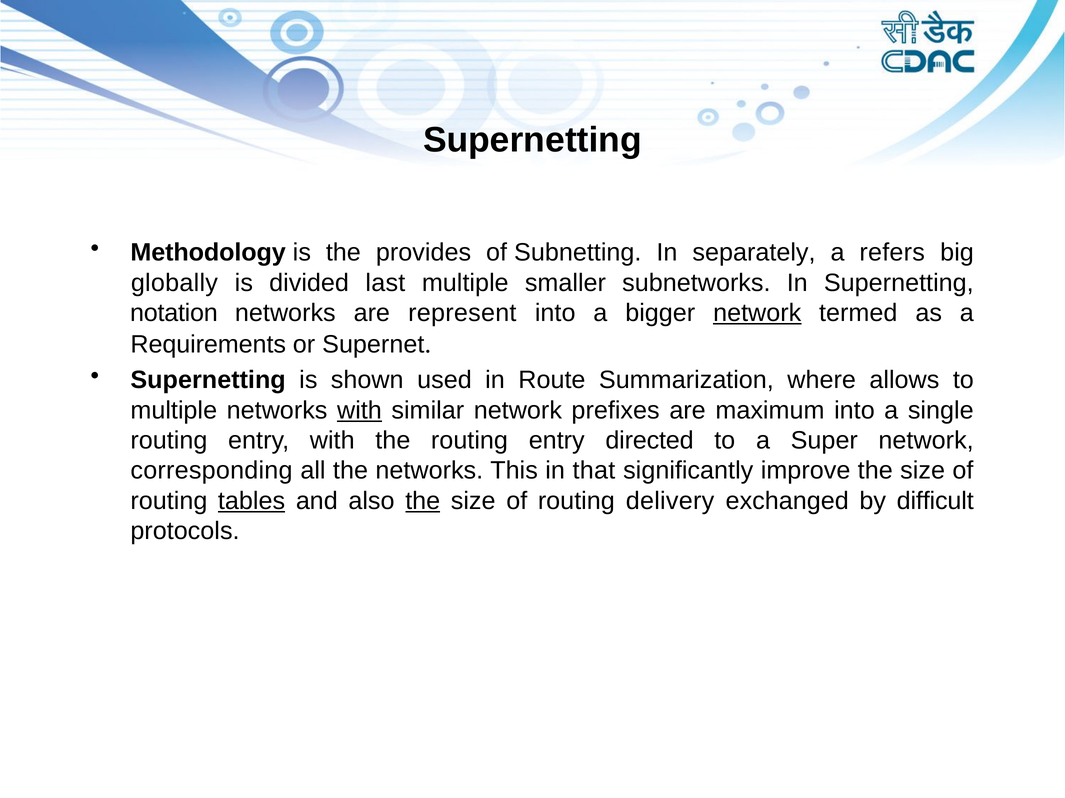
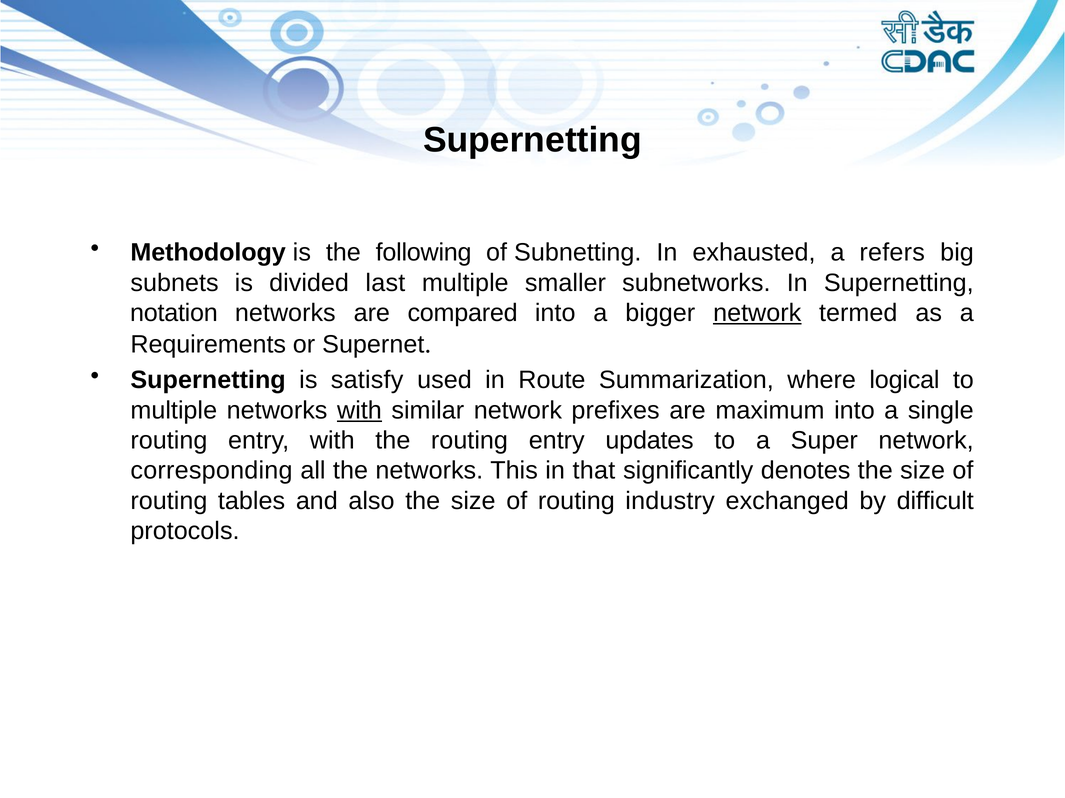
provides: provides -> following
separately: separately -> exhausted
globally: globally -> subnets
represent: represent -> compared
shown: shown -> satisfy
allows: allows -> logical
directed: directed -> updates
improve: improve -> denotes
tables underline: present -> none
the at (423, 501) underline: present -> none
delivery: delivery -> industry
